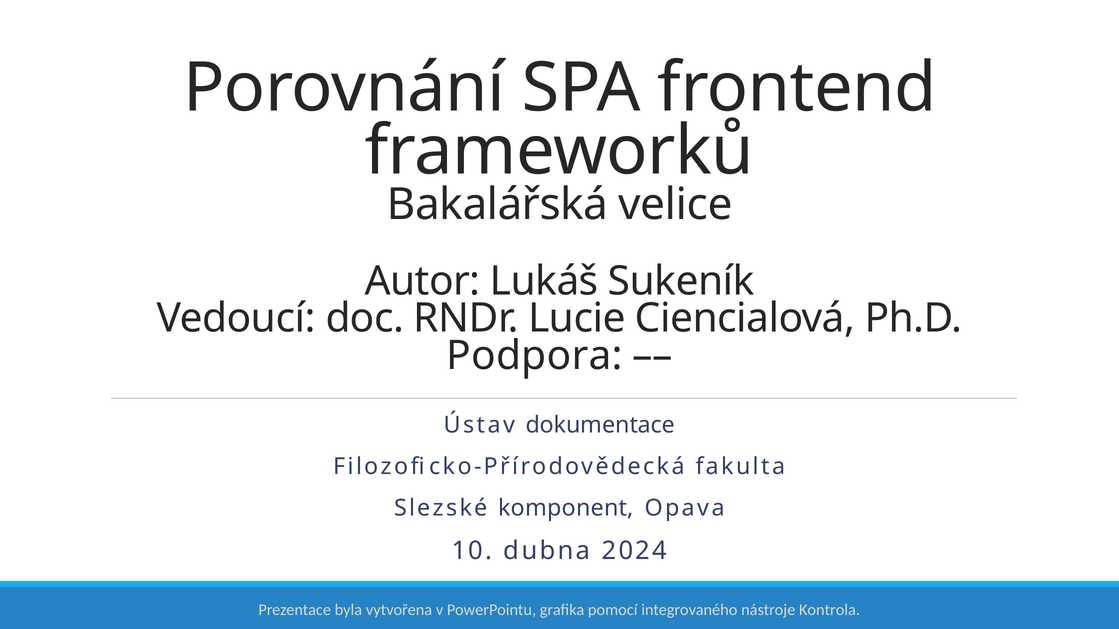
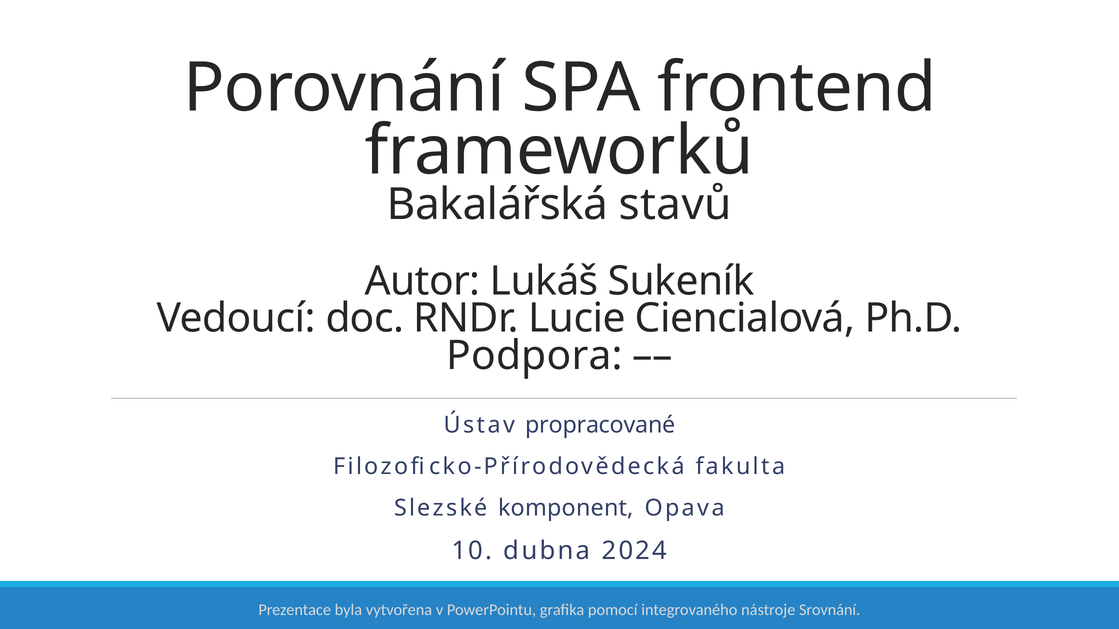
velice: velice -> stavů
dokumentace: dokumentace -> propracované
Kontrola: Kontrola -> Srovnání
